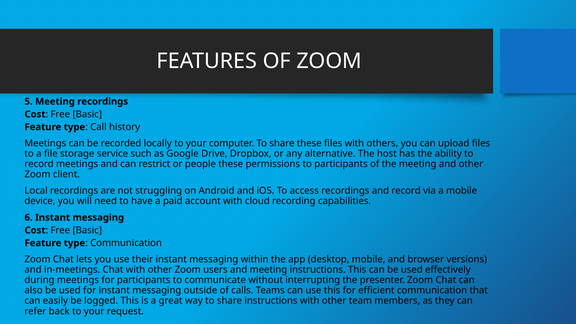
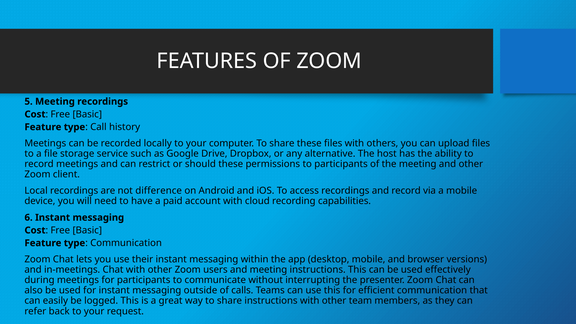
people: people -> should
struggling: struggling -> difference
